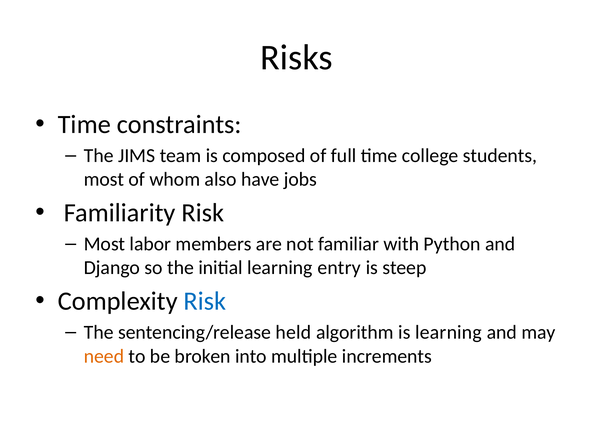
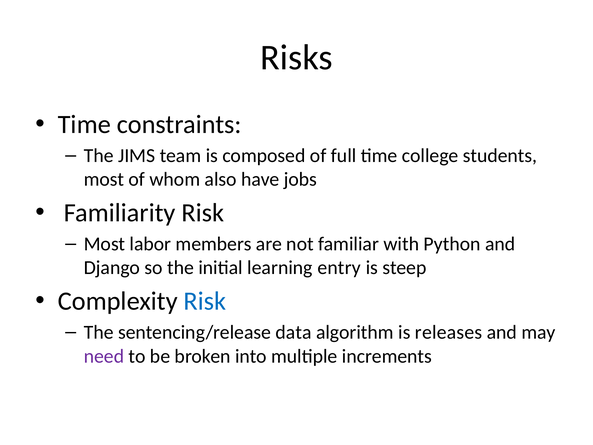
held: held -> data
is learning: learning -> releases
need colour: orange -> purple
